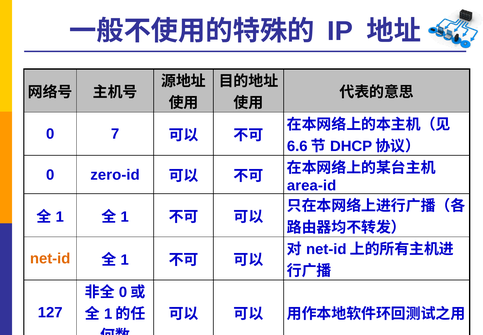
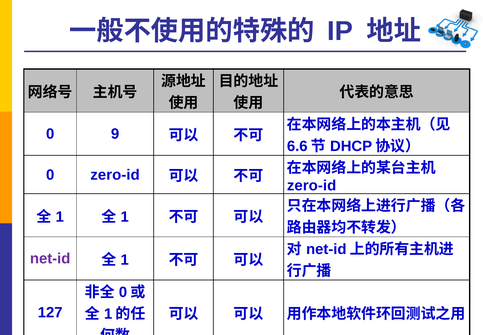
7: 7 -> 9
area-id at (312, 185): area-id -> zero-id
net-id colour: orange -> purple
